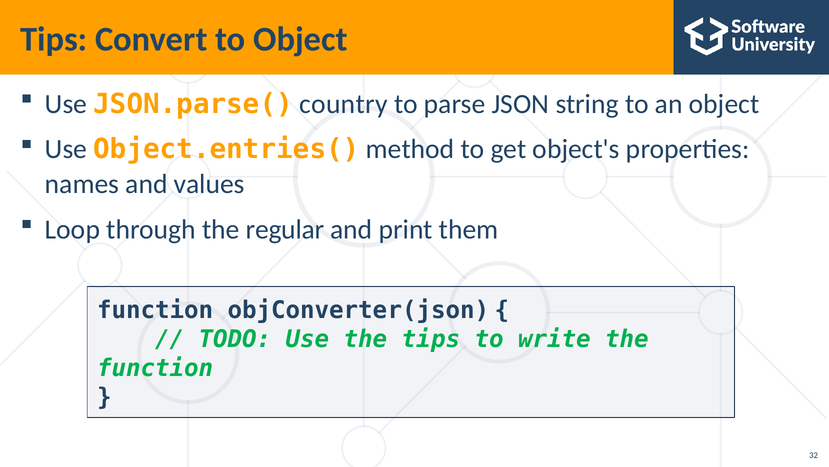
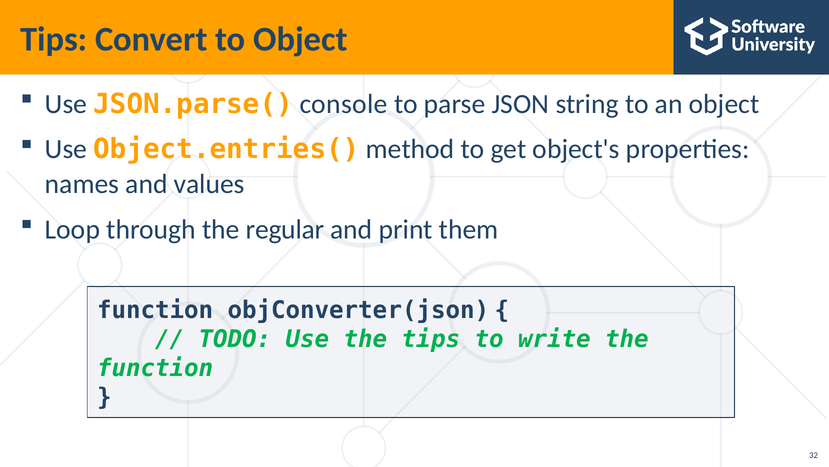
country: country -> console
